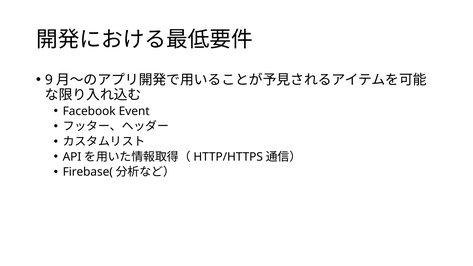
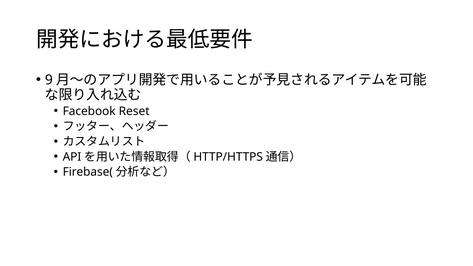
Event: Event -> Reset
